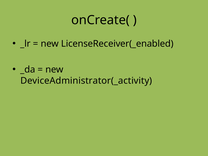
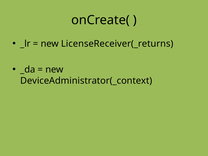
LicenseReceiver(_enabled: LicenseReceiver(_enabled -> LicenseReceiver(_returns
DeviceAdministrator(_activity: DeviceAdministrator(_activity -> DeviceAdministrator(_context
